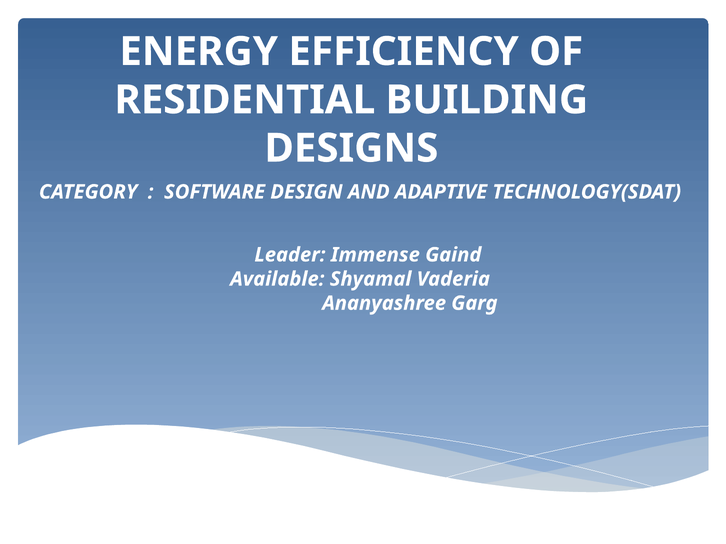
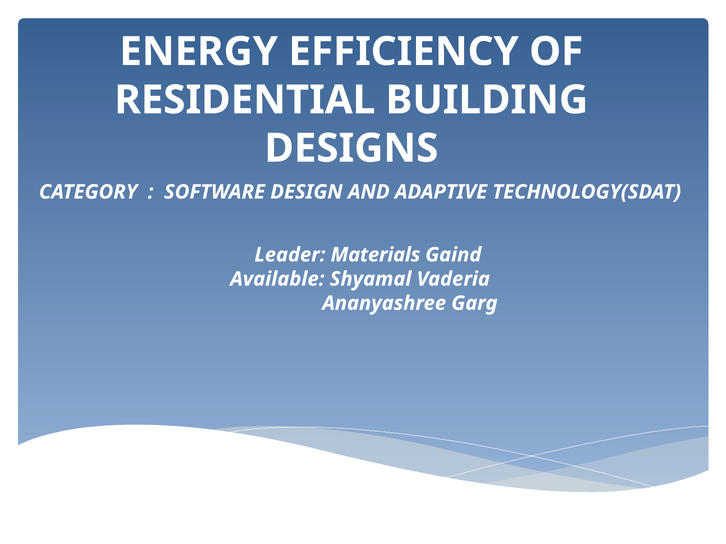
Immense: Immense -> Materials
